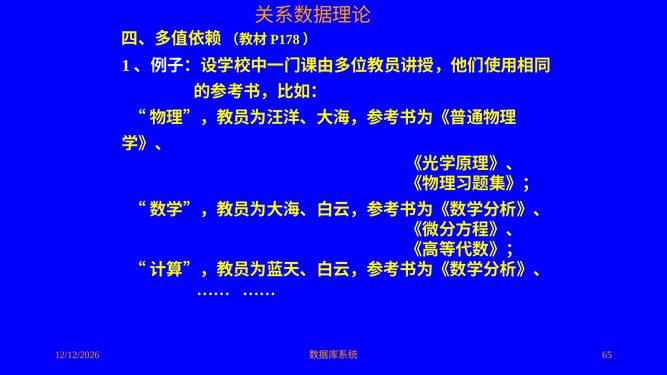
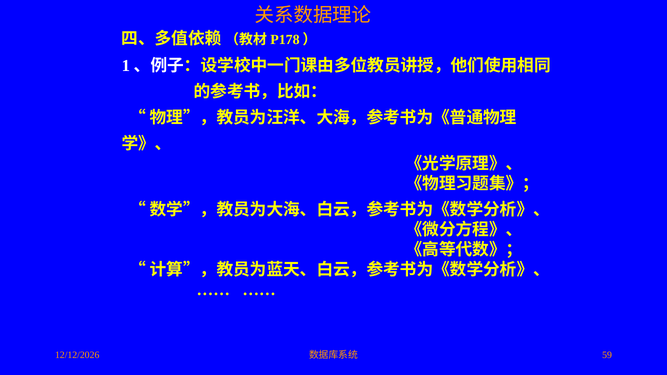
65: 65 -> 59
